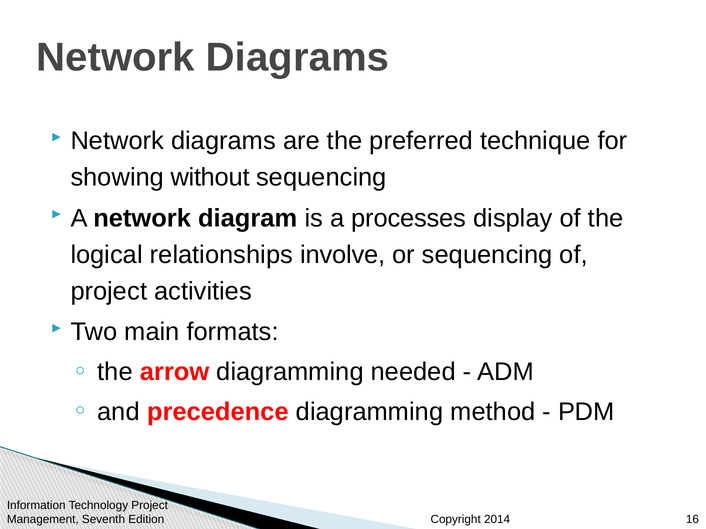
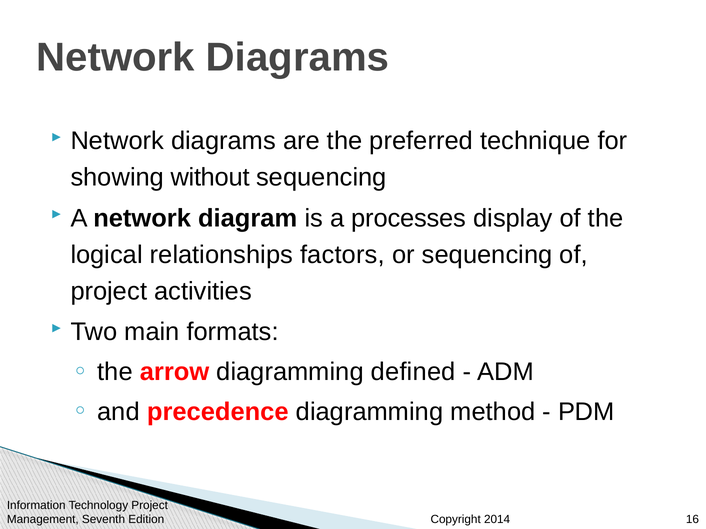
involve: involve -> factors
needed: needed -> defined
